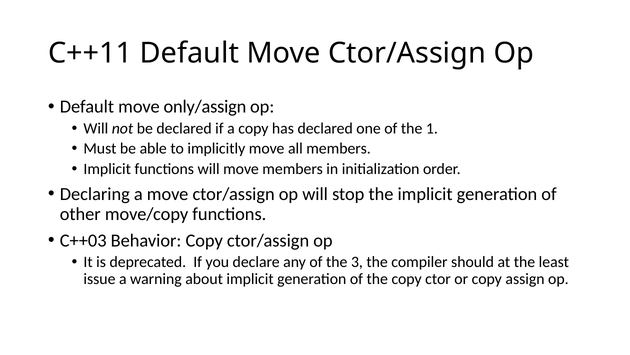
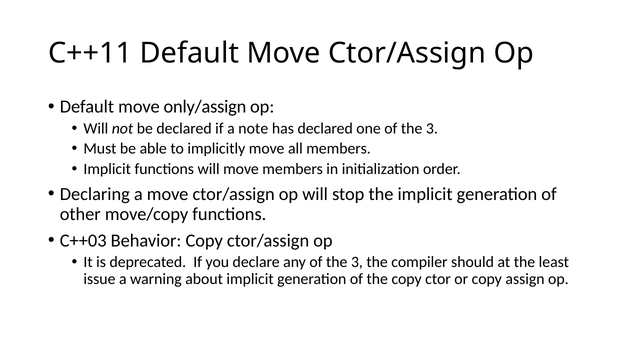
a copy: copy -> note
one of the 1: 1 -> 3
